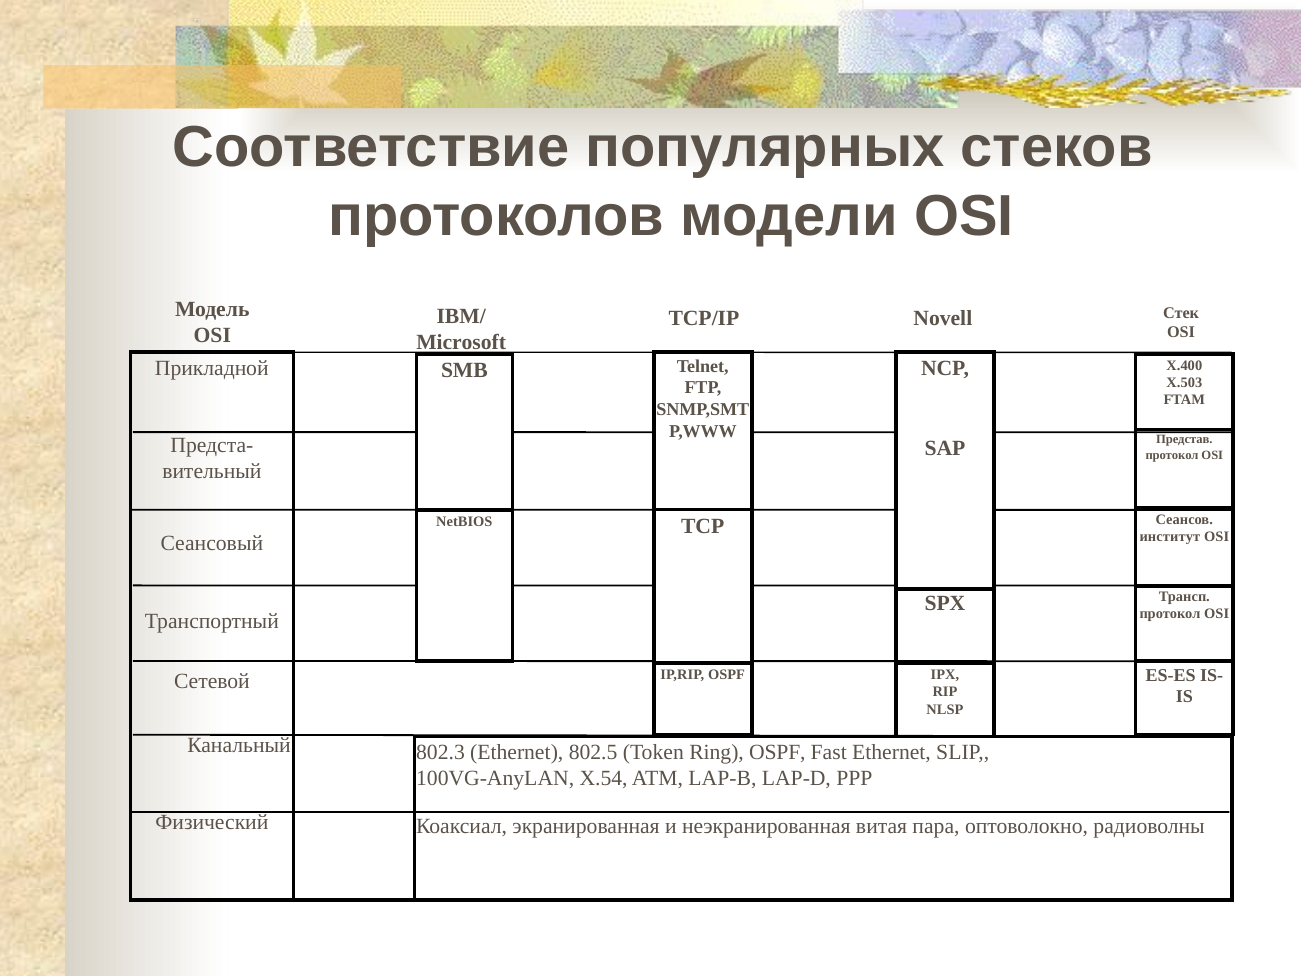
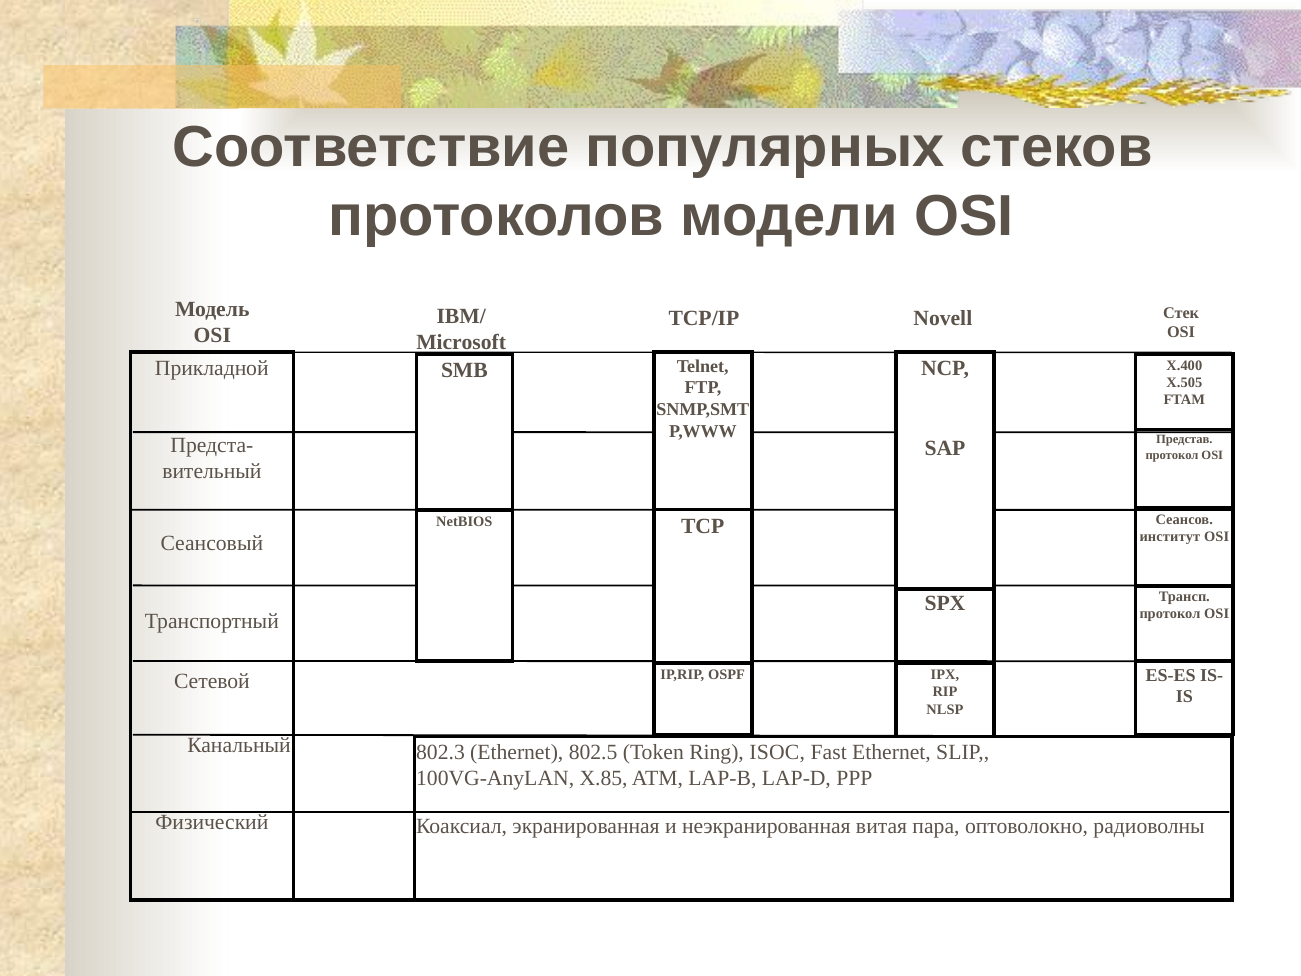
X.503: X.503 -> X.505
Ring OSPF: OSPF -> ISOC
X.54: X.54 -> X.85
